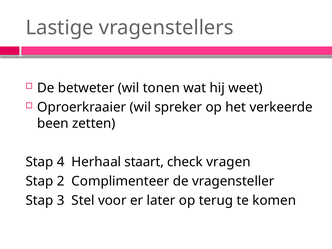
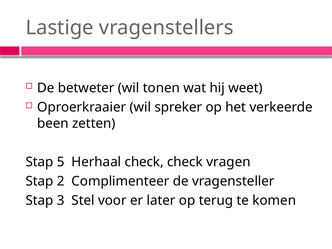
4: 4 -> 5
Herhaal staart: staart -> check
